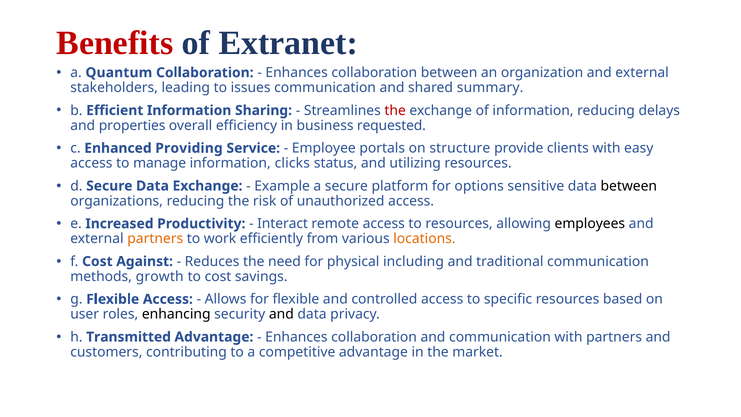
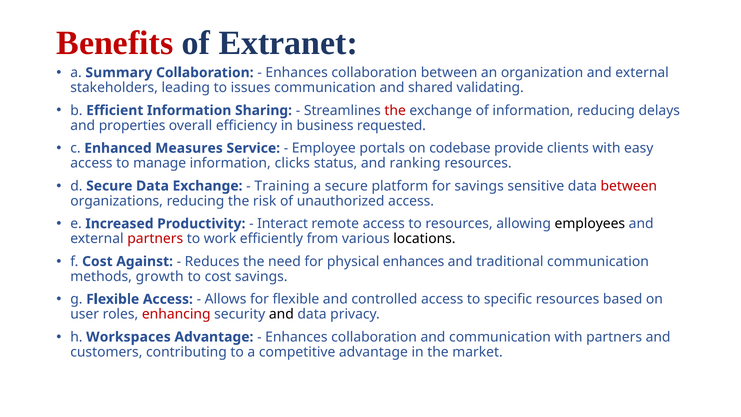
Quantum: Quantum -> Summary
summary: summary -> validating
Providing: Providing -> Measures
structure: structure -> codebase
utilizing: utilizing -> ranking
Example: Example -> Training
for options: options -> savings
between at (629, 186) colour: black -> red
partners at (155, 239) colour: orange -> red
locations colour: orange -> black
physical including: including -> enhances
enhancing colour: black -> red
Transmitted: Transmitted -> Workspaces
